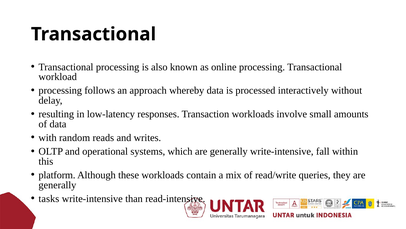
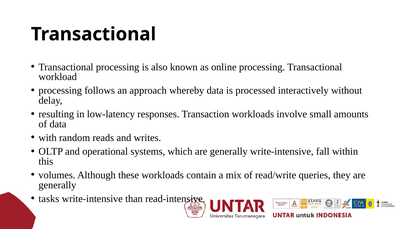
platform: platform -> volumes
